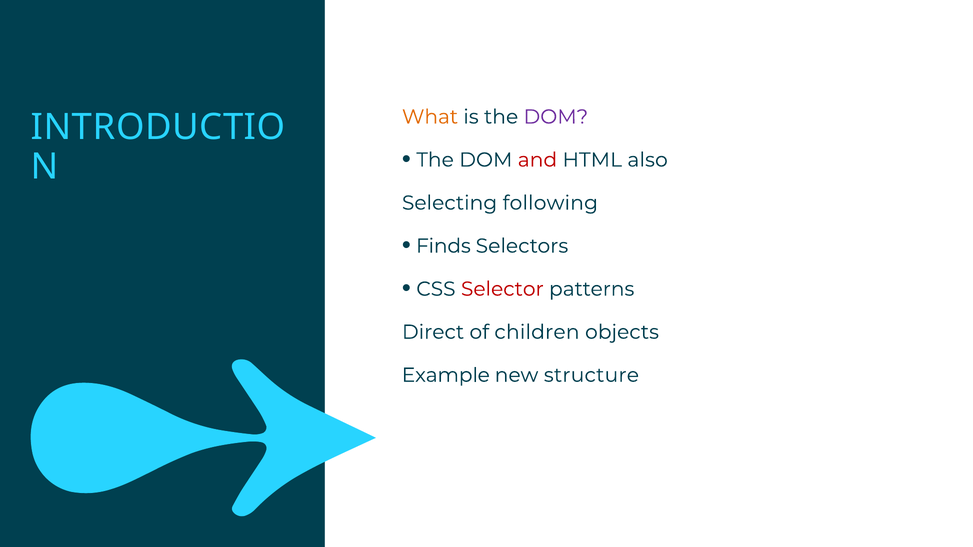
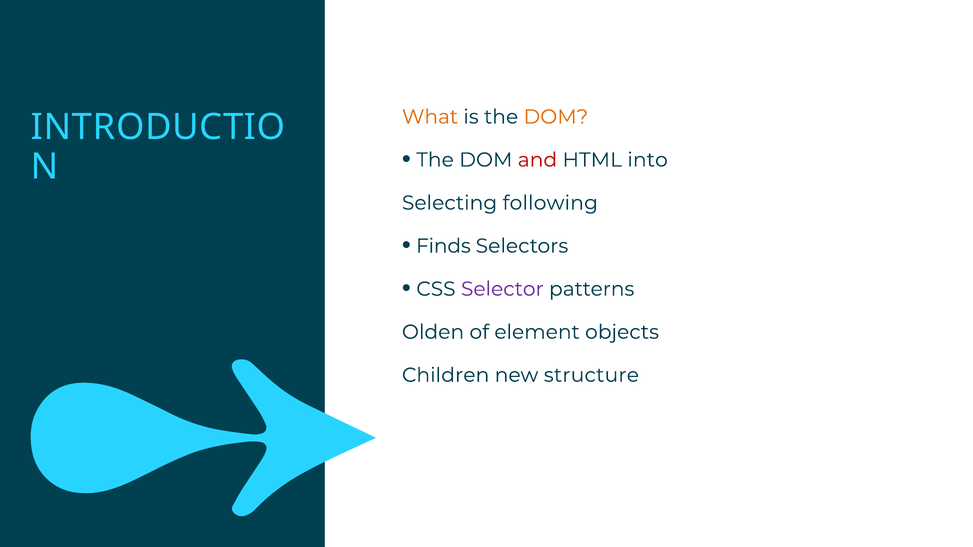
DOM at (556, 117) colour: purple -> orange
also: also -> into
Selector colour: red -> purple
Direct: Direct -> Olden
children: children -> element
Example: Example -> Children
